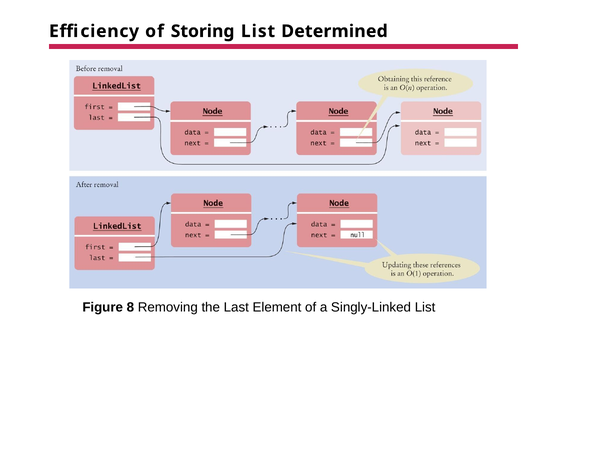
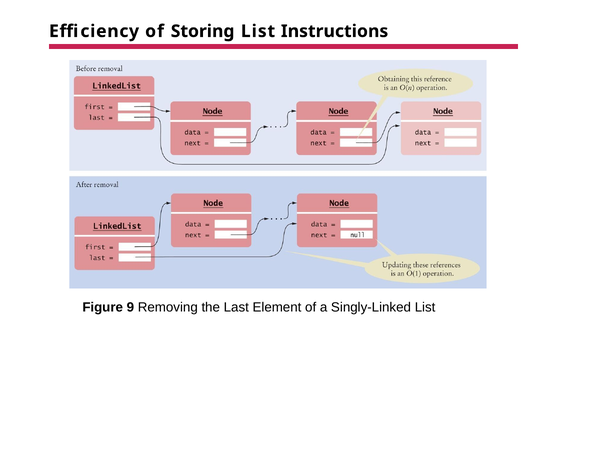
Determined: Determined -> Instructions
8: 8 -> 9
